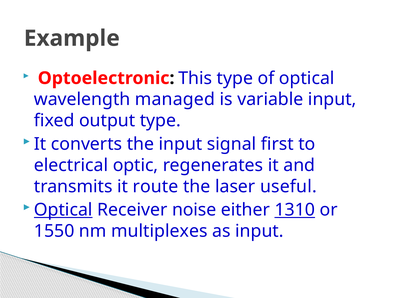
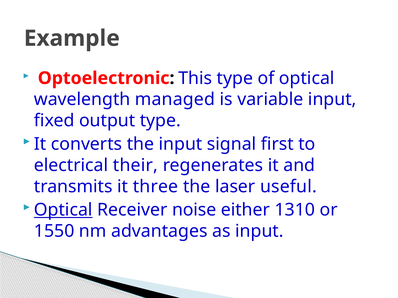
optic: optic -> their
route: route -> three
1310 underline: present -> none
multiplexes: multiplexes -> advantages
